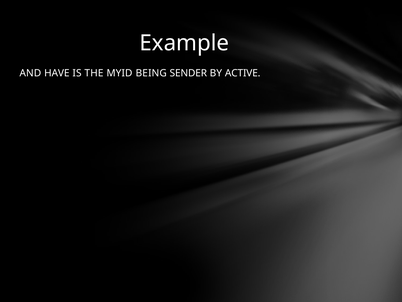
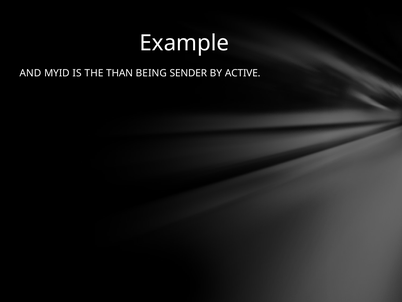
HAVE: HAVE -> MYID
MYID: MYID -> THAN
